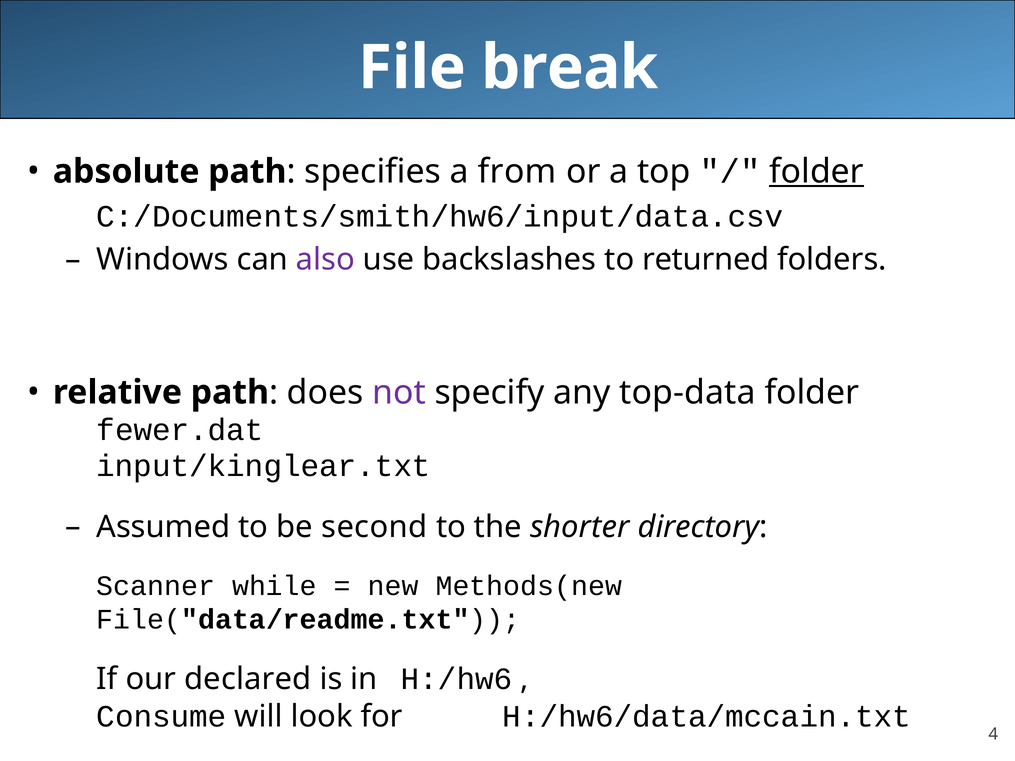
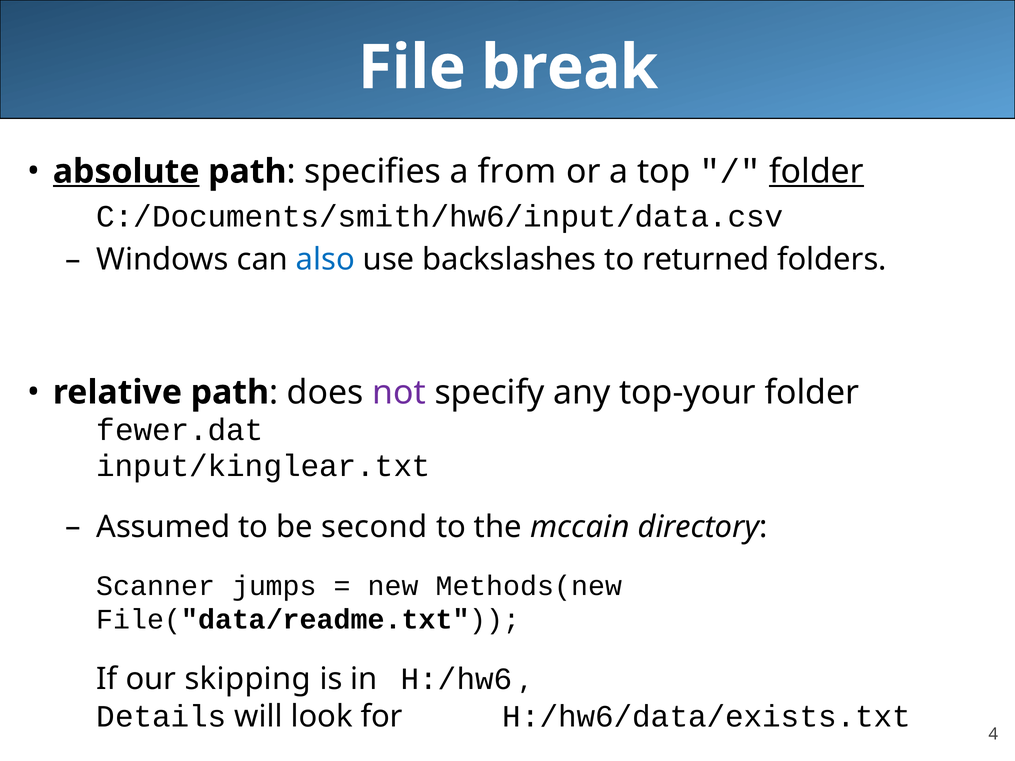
absolute underline: none -> present
also colour: purple -> blue
top-data: top-data -> top-your
shorter: shorter -> mccain
while: while -> jumps
declared: declared -> skipping
Consume: Consume -> Details
H:/hw6/data/mccain.txt: H:/hw6/data/mccain.txt -> H:/hw6/data/exists.txt
